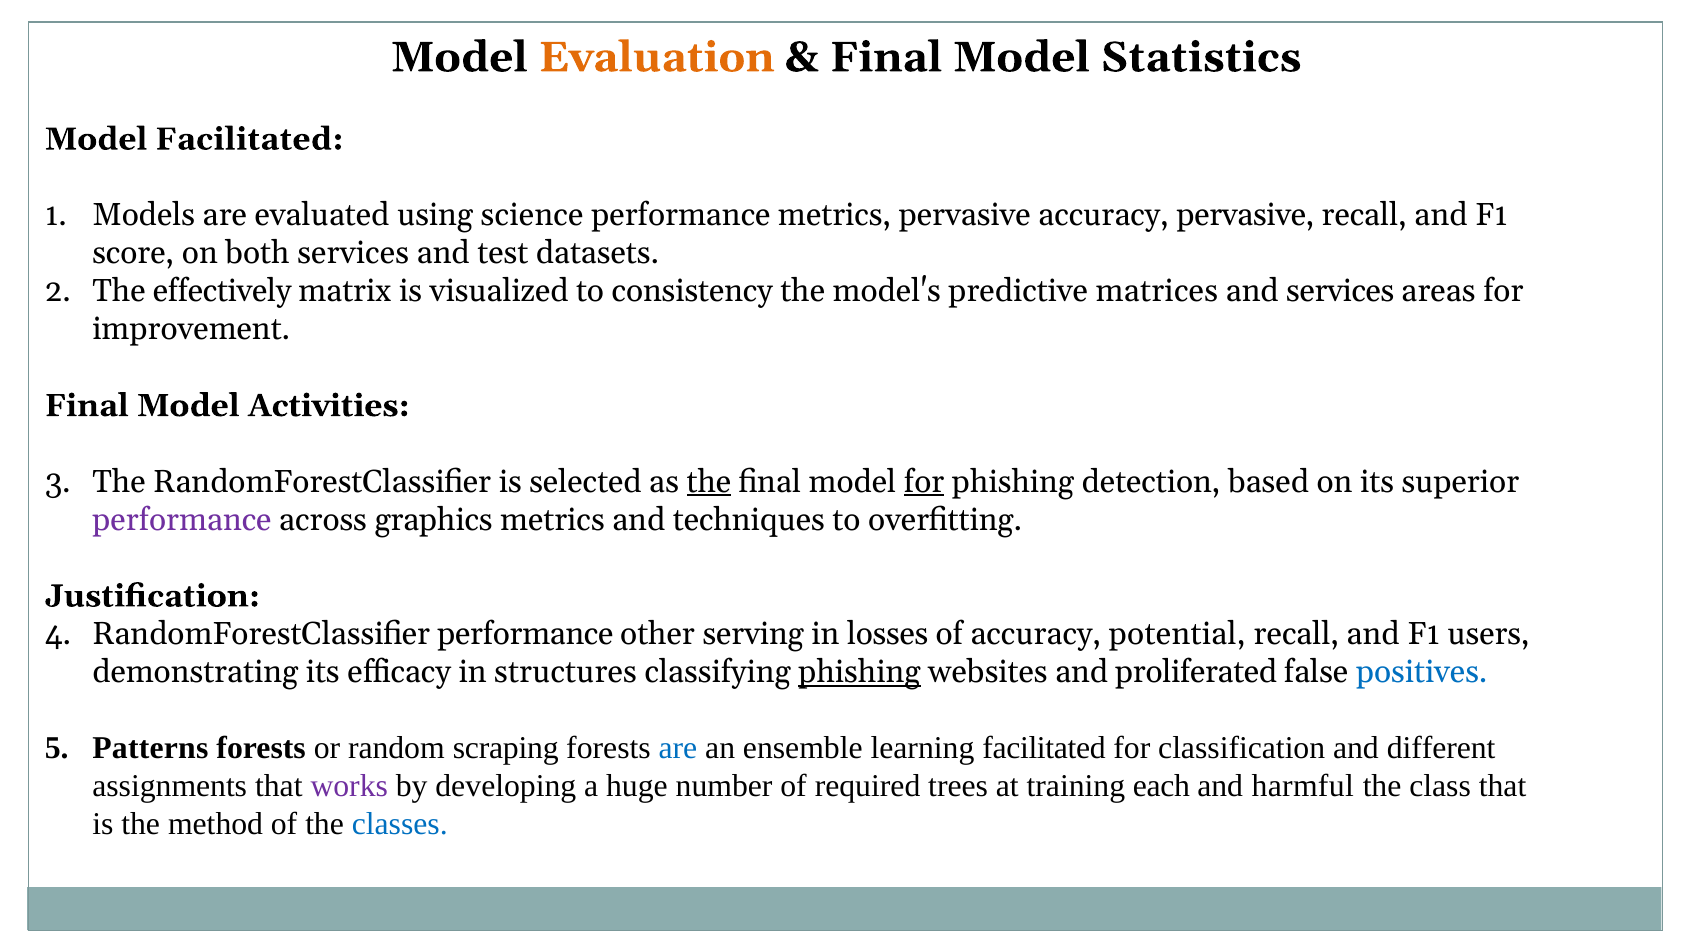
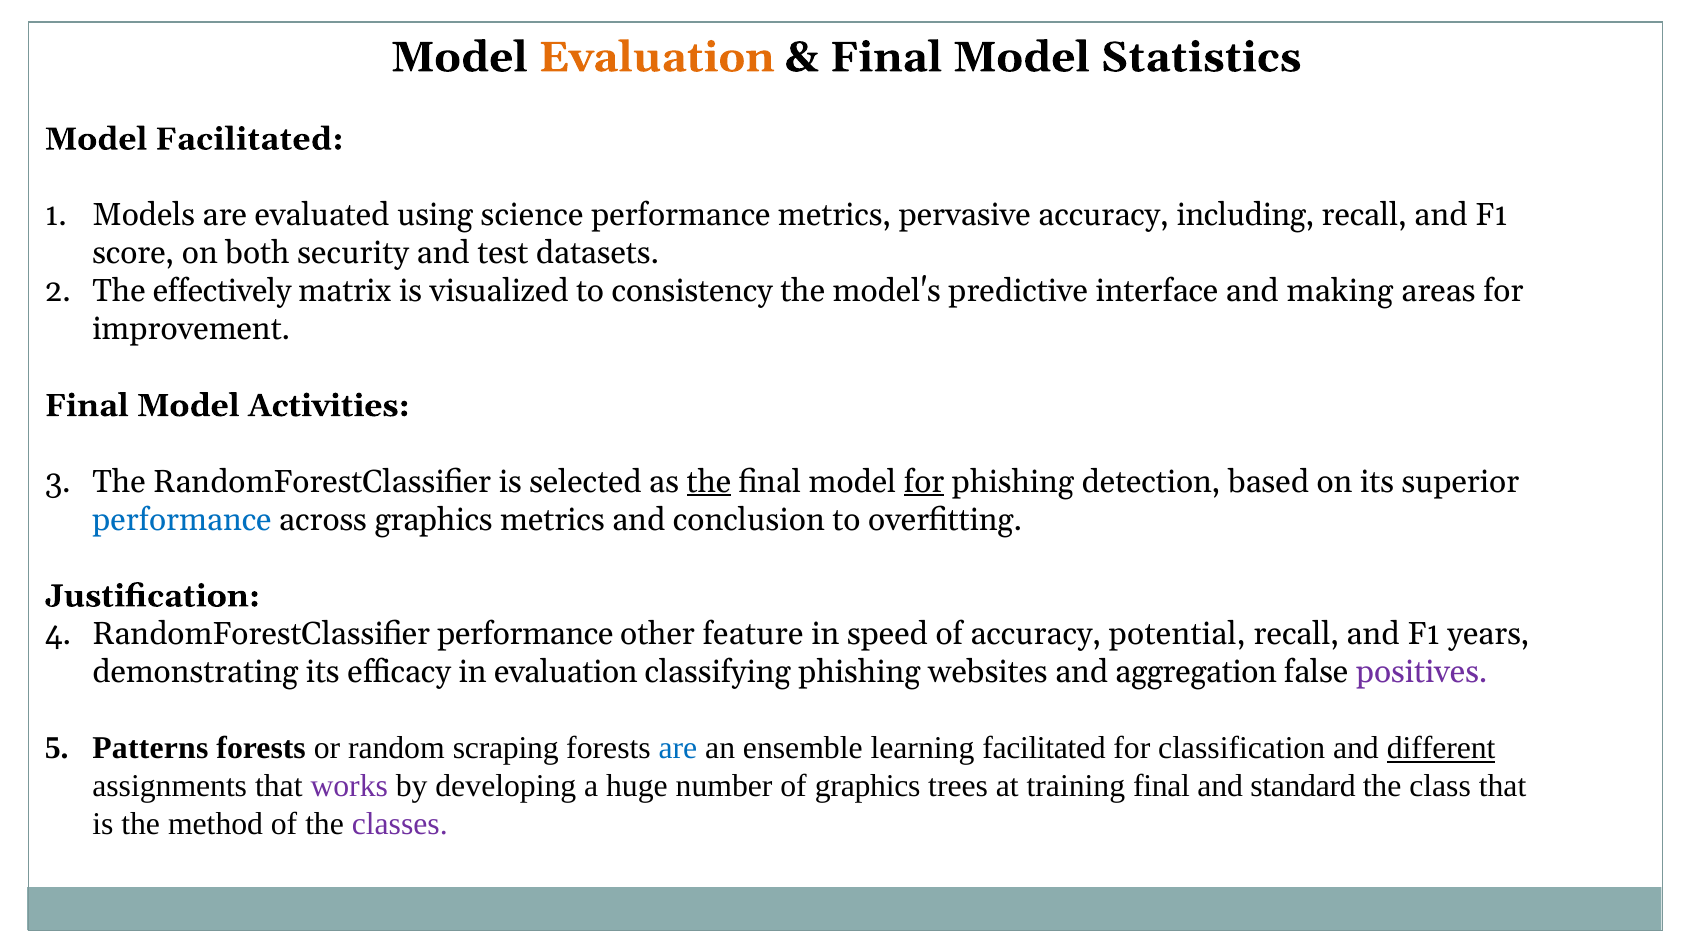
accuracy pervasive: pervasive -> including
both services: services -> security
matrices: matrices -> interface
and services: services -> making
performance at (182, 520) colour: purple -> blue
techniques: techniques -> conclusion
serving: serving -> feature
losses: losses -> speed
users: users -> years
in structures: structures -> evaluation
phishing at (859, 672) underline: present -> none
proliferated: proliferated -> aggregation
positives colour: blue -> purple
different underline: none -> present
of required: required -> graphics
training each: each -> final
harmful: harmful -> standard
classes colour: blue -> purple
